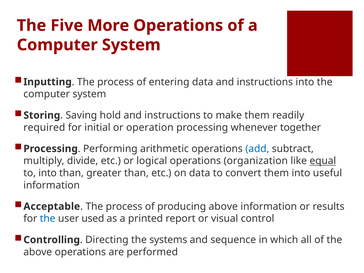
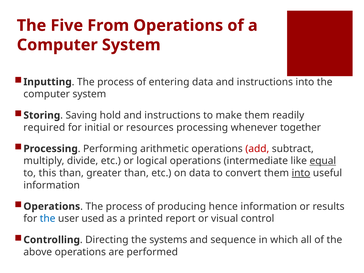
More: More -> From
operation: operation -> resources
add colour: blue -> red
organization: organization -> intermediate
to into: into -> this
into at (301, 173) underline: none -> present
Acceptable at (52, 206): Acceptable -> Operations
producing above: above -> hence
